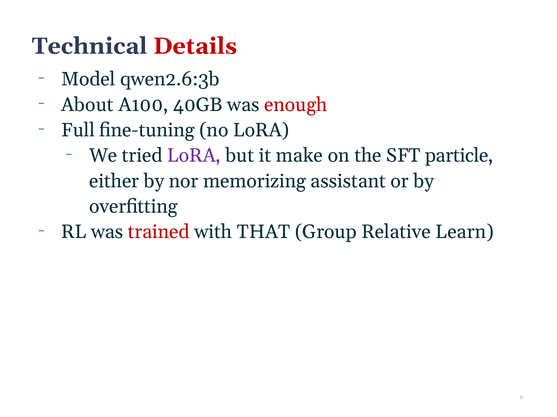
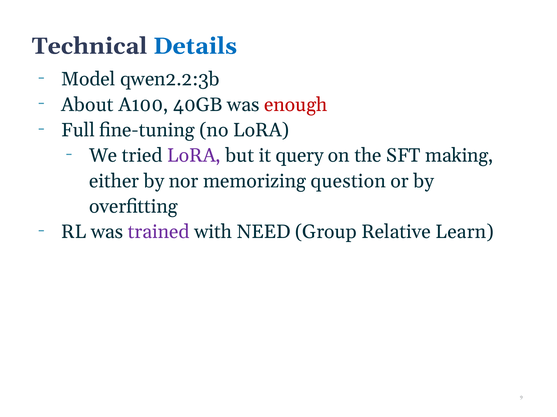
Details colour: red -> blue
qwen2.6:3b: qwen2.6:3b -> qwen2.2:3b
make: make -> query
particle: particle -> making
assistant: assistant -> question
trained colour: red -> purple
THAT: THAT -> NEED
